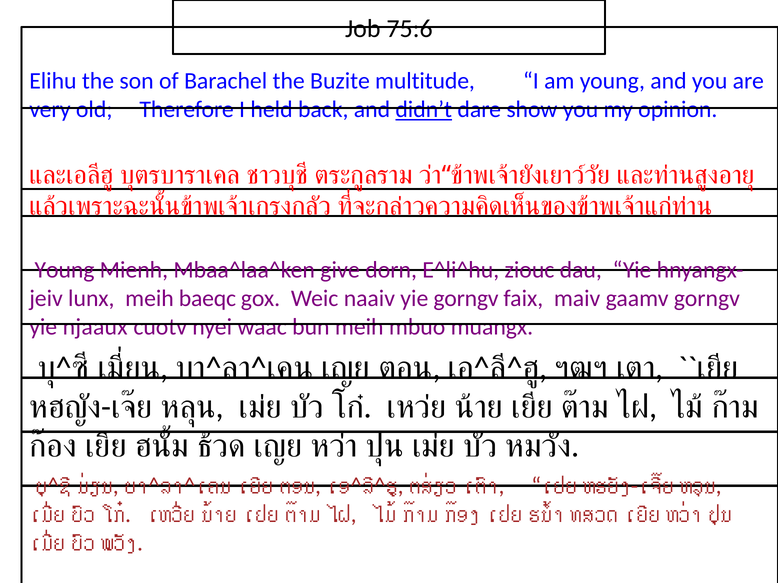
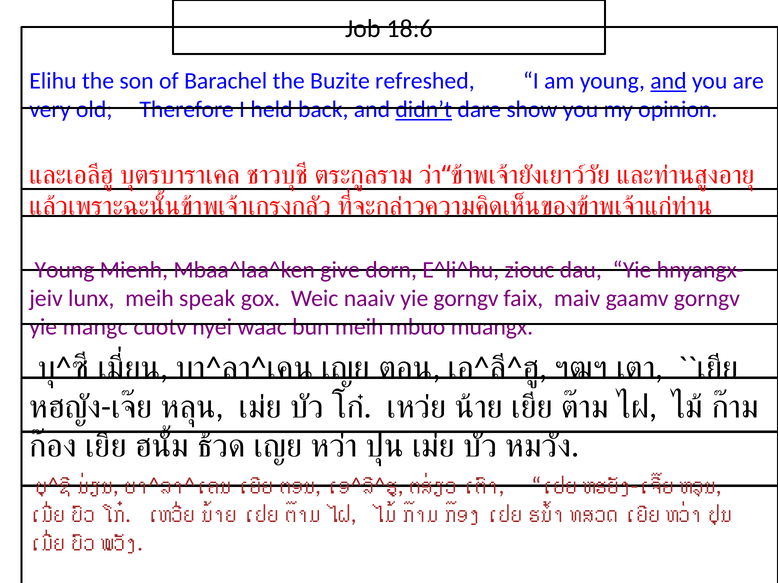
75:6: 75:6 -> 18:6
multitude: multitude -> refreshed
and at (668, 81) underline: none -> present
baeqc: baeqc -> speak
njaaux: njaaux -> mangc
